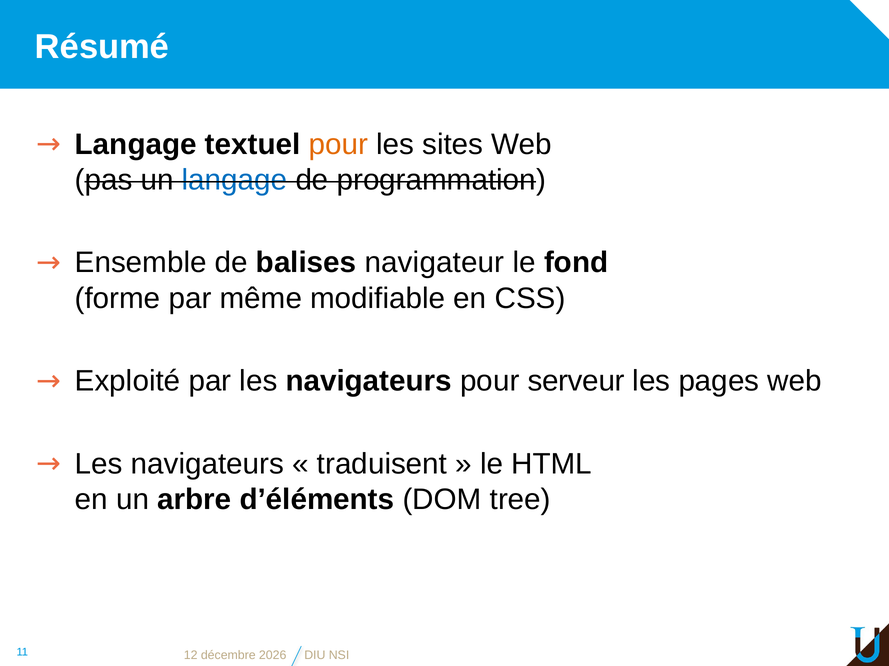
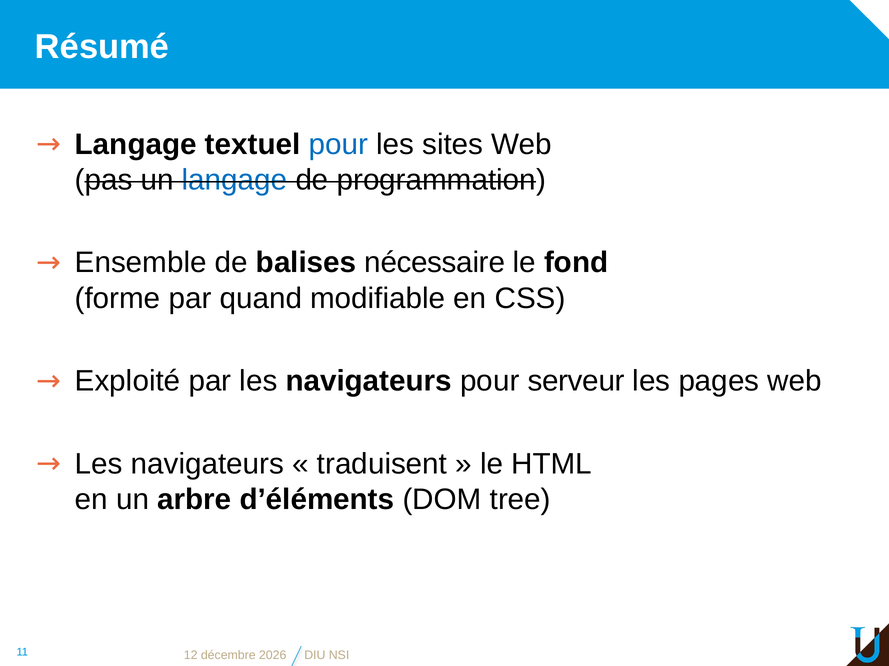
pour at (338, 144) colour: orange -> blue
navigateur: navigateur -> nécessaire
même: même -> quand
